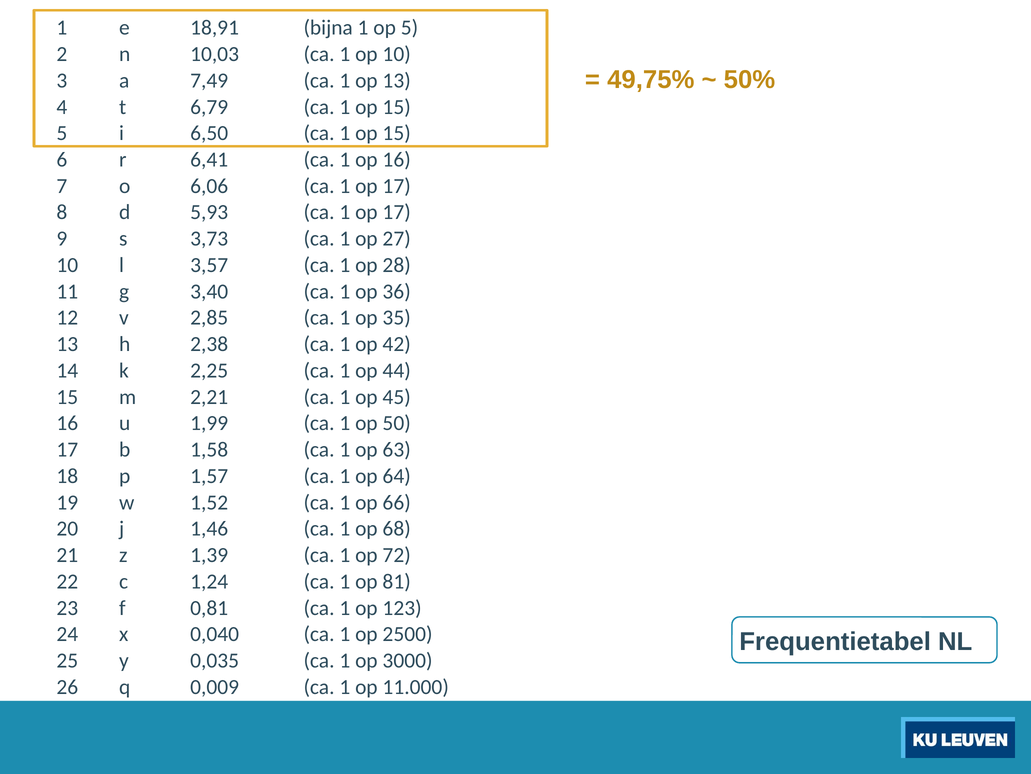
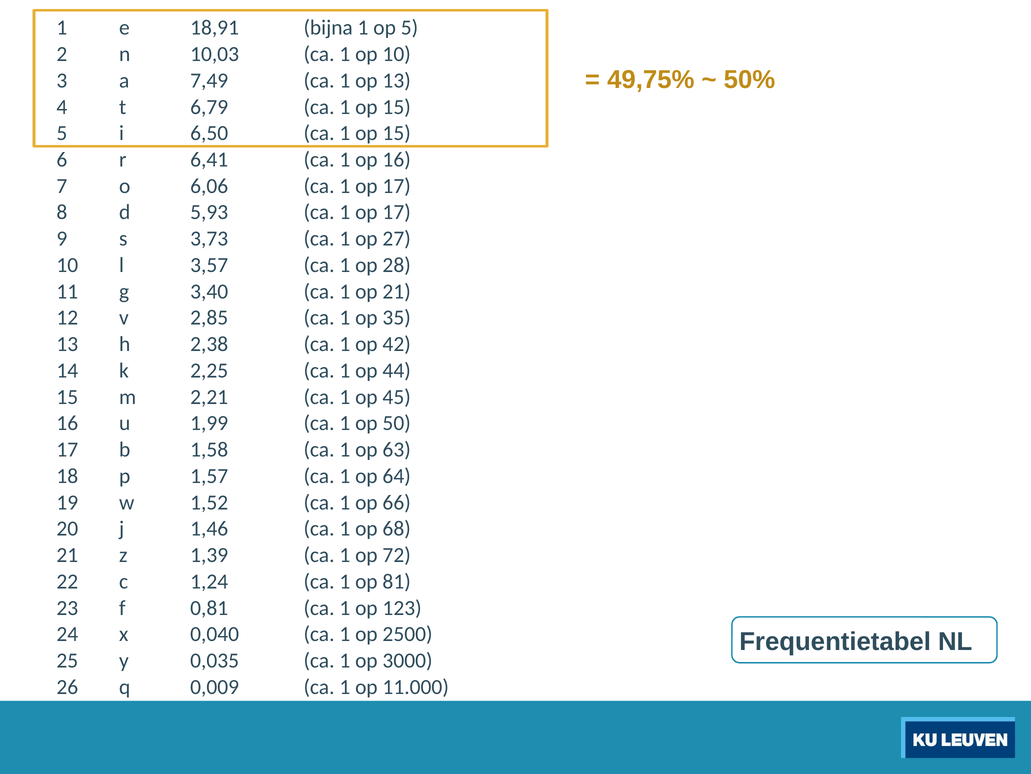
op 36: 36 -> 21
